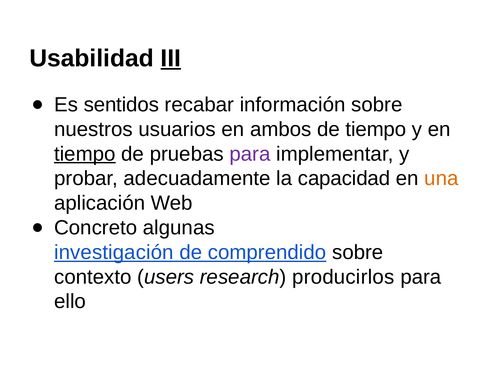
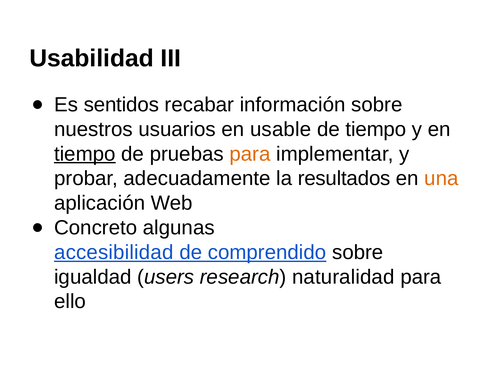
III underline: present -> none
ambos: ambos -> usable
para at (250, 154) colour: purple -> orange
capacidad: capacidad -> resultados
investigación: investigación -> accesibilidad
contexto: contexto -> igualdad
producirlos: producirlos -> naturalidad
